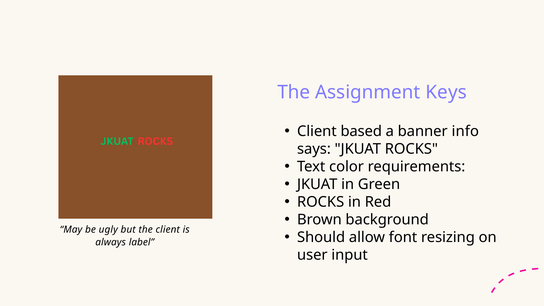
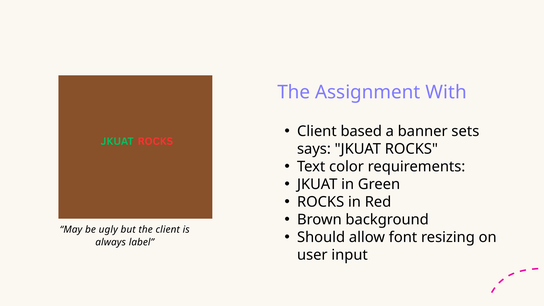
Keys: Keys -> With
info: info -> sets
